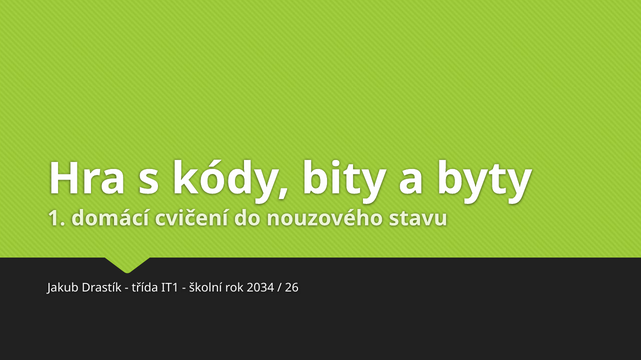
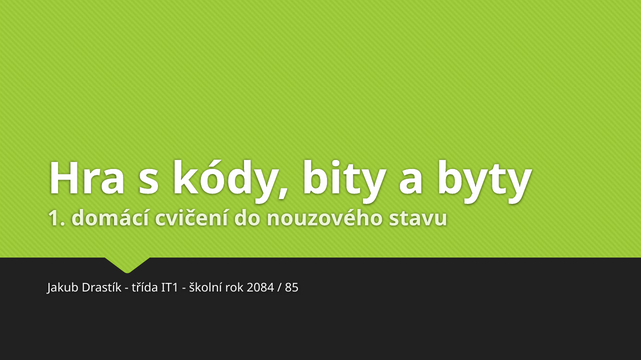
2034: 2034 -> 2084
26: 26 -> 85
